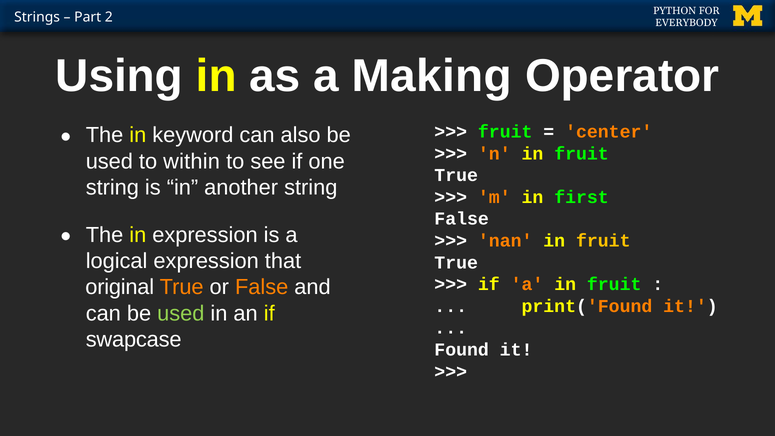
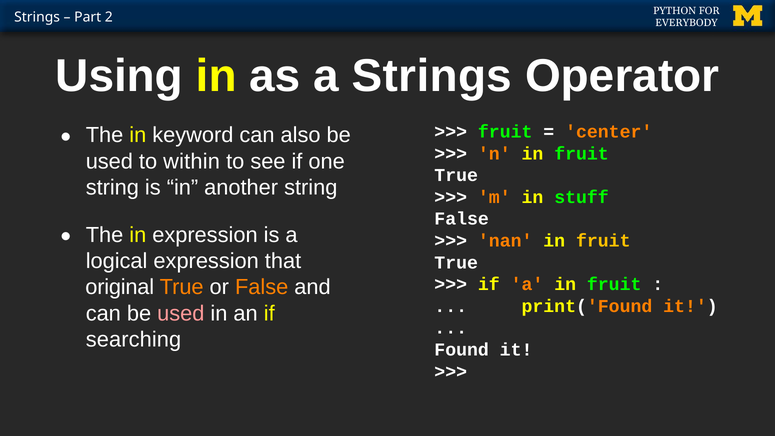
a Making: Making -> Strings
first: first -> stuff
used at (181, 313) colour: light green -> pink
swapcase: swapcase -> searching
